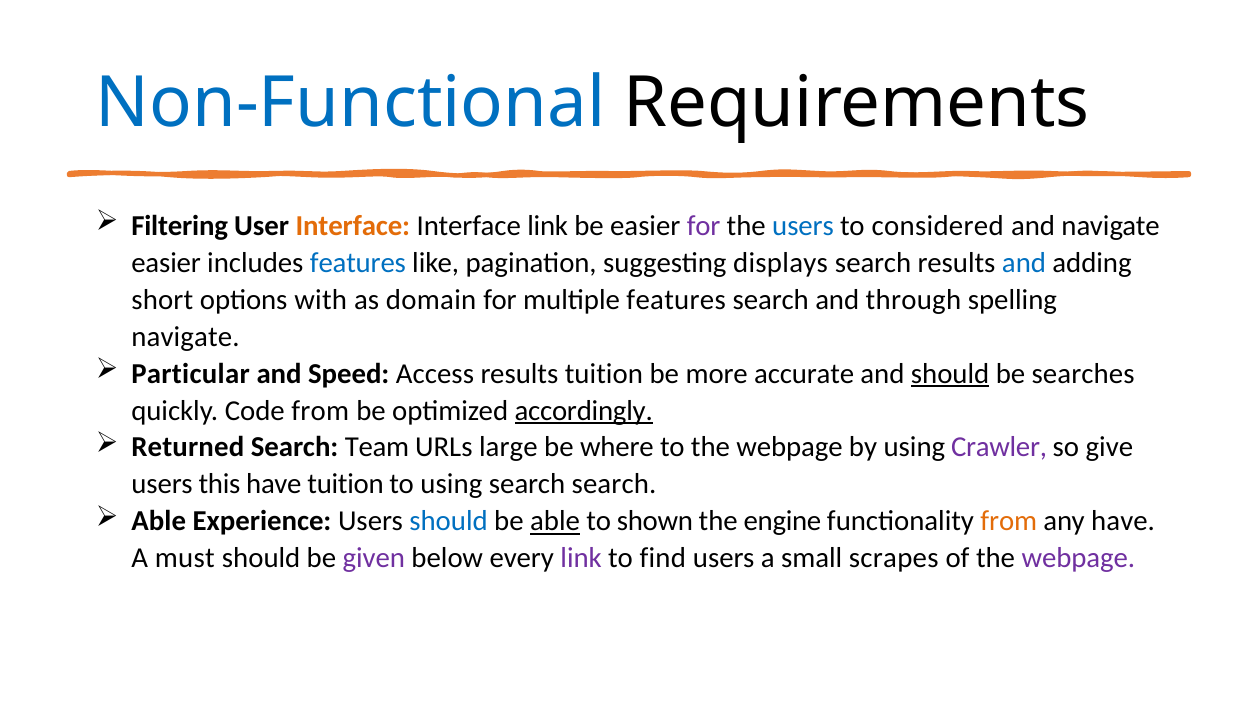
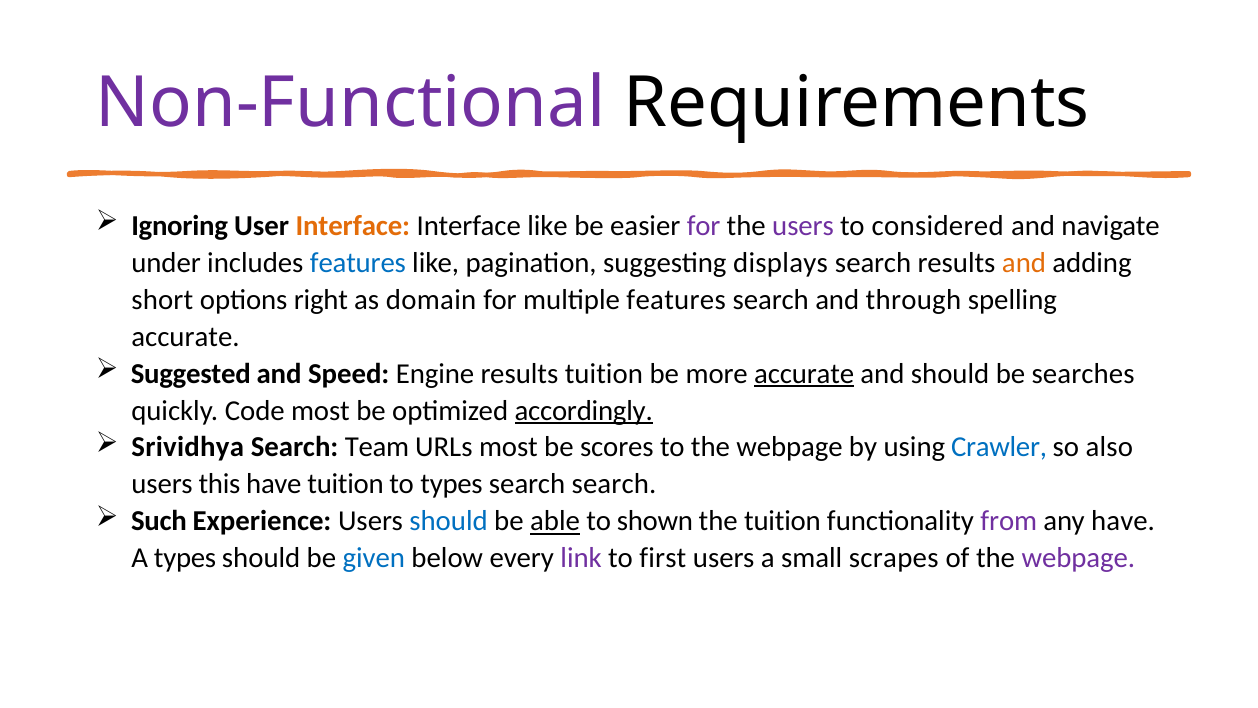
Non-Functional colour: blue -> purple
Filtering: Filtering -> Ignoring
Interface link: link -> like
users at (803, 225) colour: blue -> purple
easier at (166, 262): easier -> under
and at (1024, 262) colour: blue -> orange
with: with -> right
navigate at (185, 336): navigate -> accurate
Particular: Particular -> Suggested
Access: Access -> Engine
accurate at (804, 373) underline: none -> present
should at (950, 373) underline: present -> none
Code from: from -> most
Returned: Returned -> Srividhya
URLs large: large -> most
where: where -> scores
Crawler colour: purple -> blue
give: give -> also
to using: using -> types
Able at (159, 521): Able -> Such
the engine: engine -> tuition
from at (1009, 521) colour: orange -> purple
A must: must -> types
given colour: purple -> blue
find: find -> first
